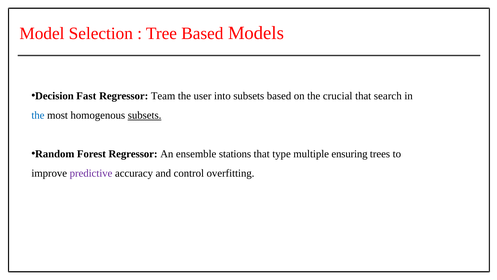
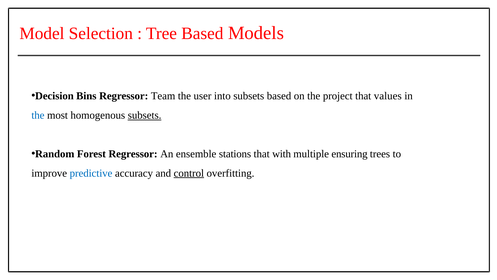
Fast: Fast -> Bins
crucial: crucial -> project
search: search -> values
type: type -> with
predictive colour: purple -> blue
control underline: none -> present
